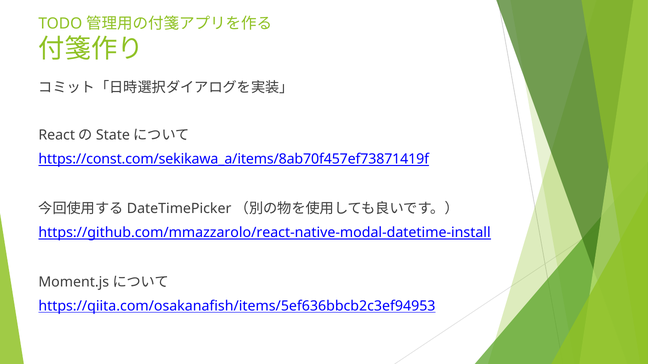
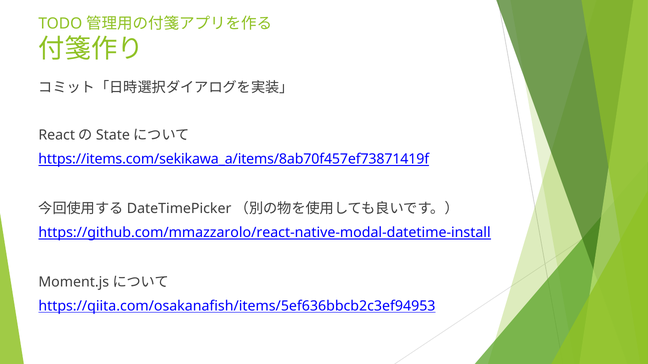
https://const.com/sekikawa_a/items/8ab70f457ef73871419f: https://const.com/sekikawa_a/items/8ab70f457ef73871419f -> https://items.com/sekikawa_a/items/8ab70f457ef73871419f
